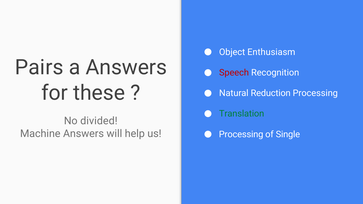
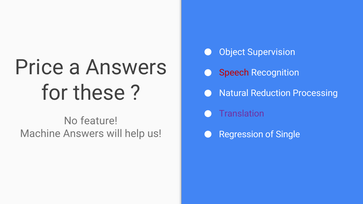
Enthusiasm: Enthusiasm -> Supervision
Pairs: Pairs -> Price
Translation colour: green -> purple
divided: divided -> feature
Processing at (241, 134): Processing -> Regression
